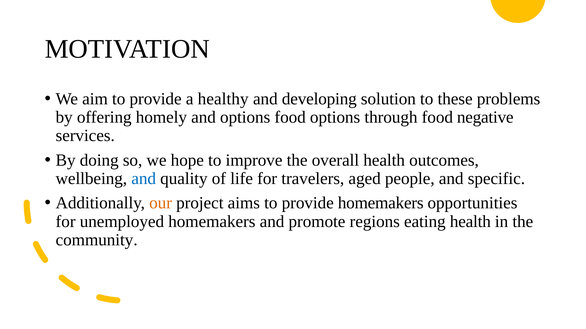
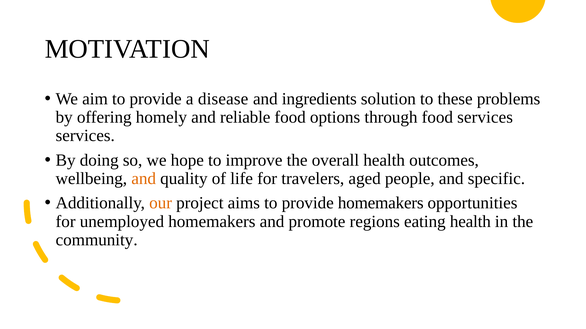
healthy: healthy -> disease
developing: developing -> ingredients
and options: options -> reliable
food negative: negative -> services
and at (144, 179) colour: blue -> orange
